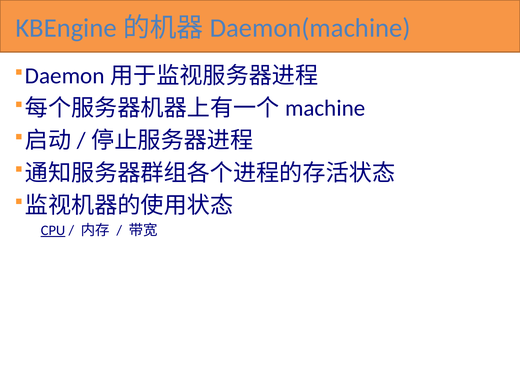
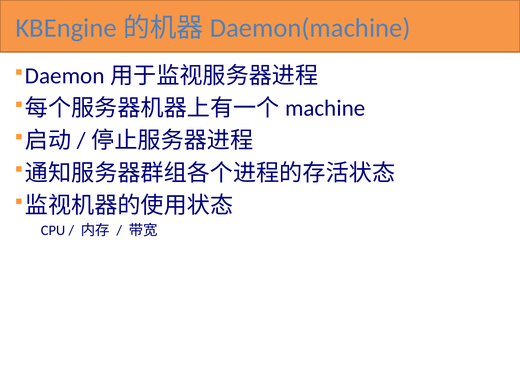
CPU underline: present -> none
